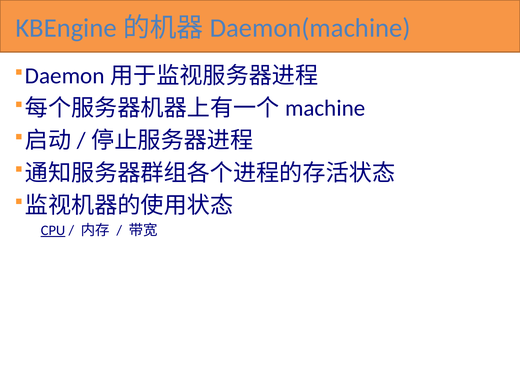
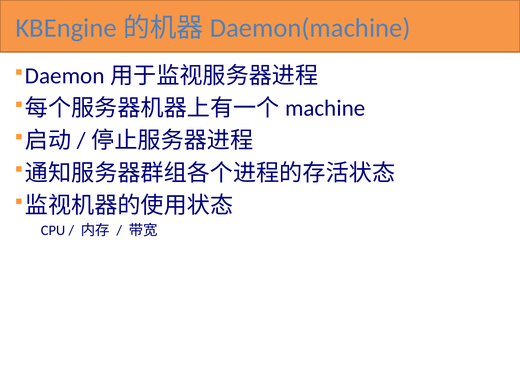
CPU underline: present -> none
